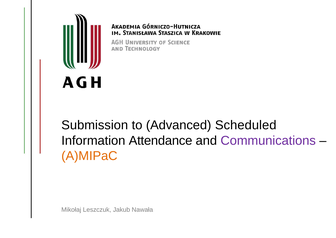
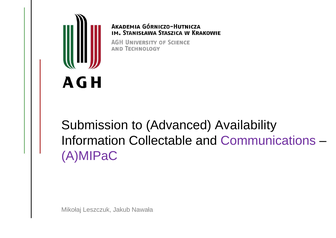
Scheduled: Scheduled -> Availability
Attendance: Attendance -> Collectable
A)MIPaC colour: orange -> purple
